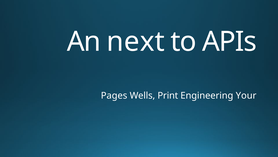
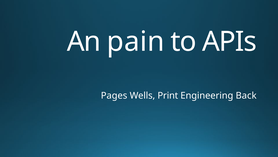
next: next -> pain
Your: Your -> Back
